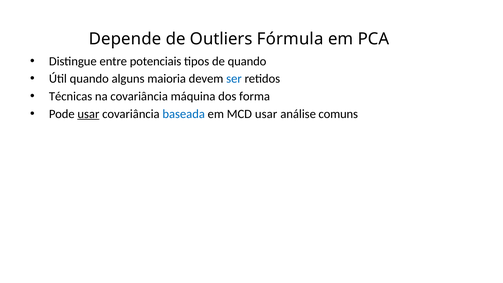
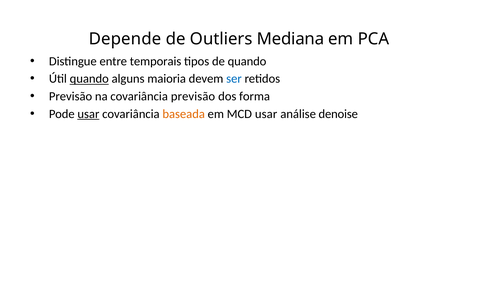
Fórmula: Fórmula -> Mediana
potenciais: potenciais -> temporais
quando at (89, 79) underline: none -> present
Técnicas at (71, 96): Técnicas -> Previsão
covariância máquina: máquina -> previsão
baseada colour: blue -> orange
comuns: comuns -> denoise
